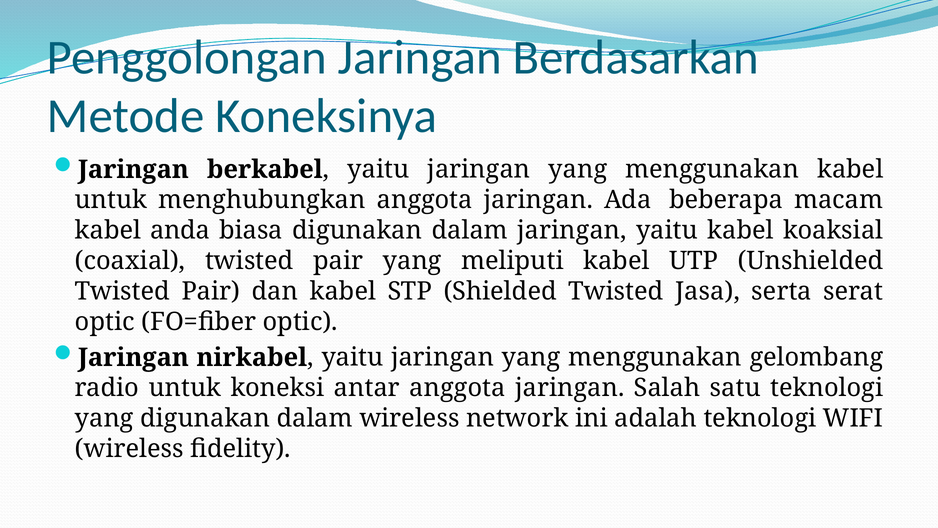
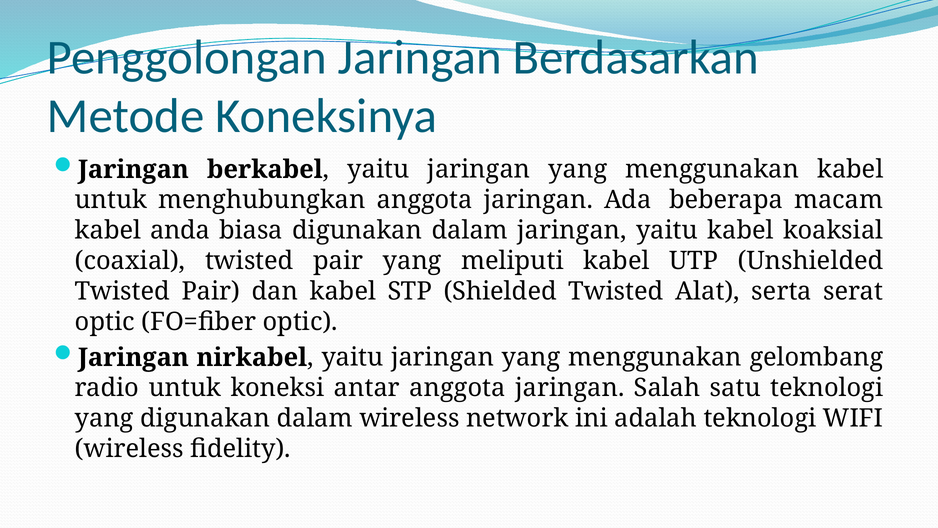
Jasa: Jasa -> Alat
